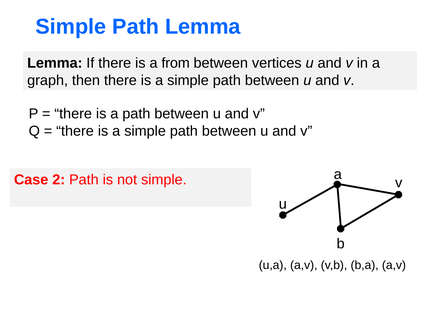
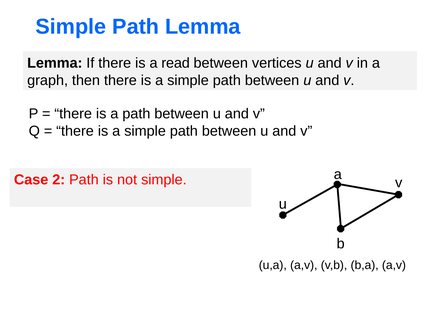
from: from -> read
